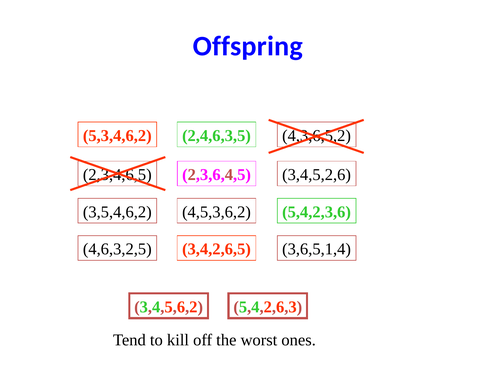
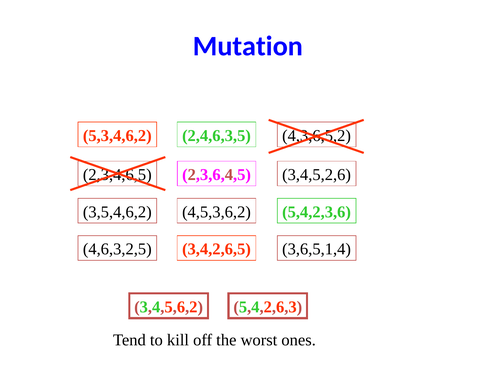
Offspring: Offspring -> Mutation
